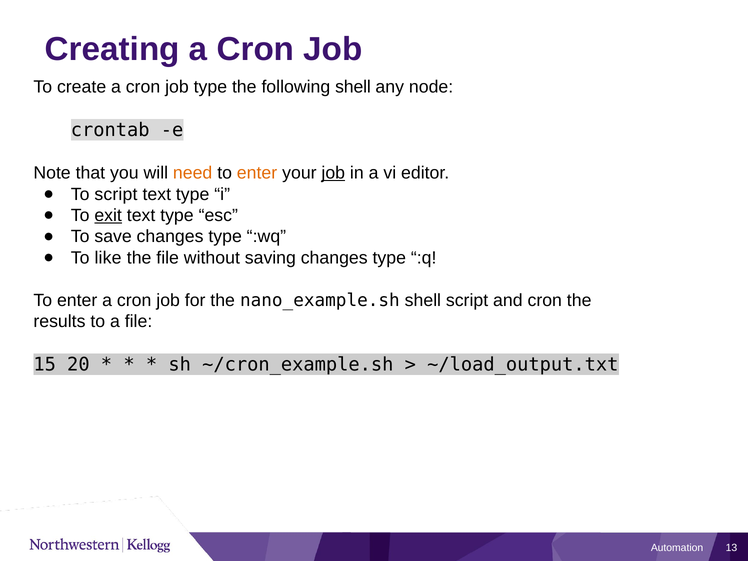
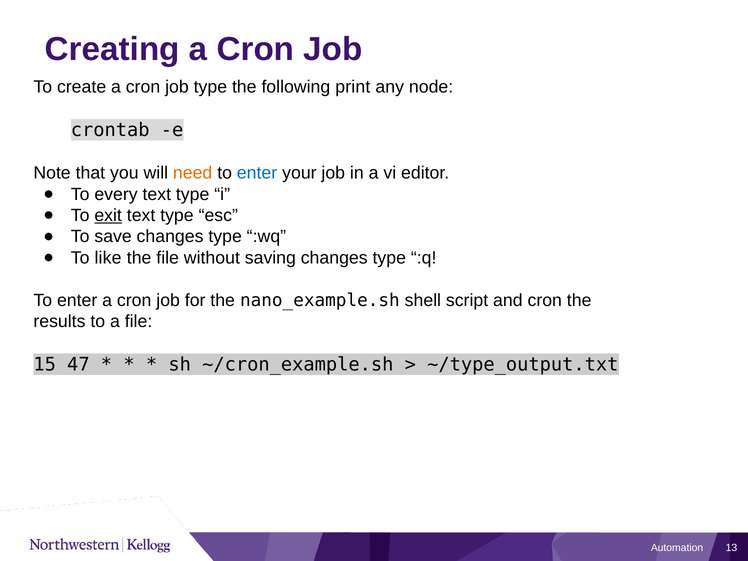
following shell: shell -> print
enter at (257, 173) colour: orange -> blue
job at (333, 173) underline: present -> none
To script: script -> every
20: 20 -> 47
~/load_output.txt: ~/load_output.txt -> ~/type_output.txt
